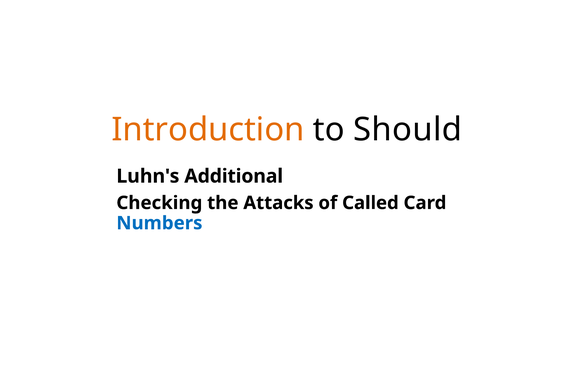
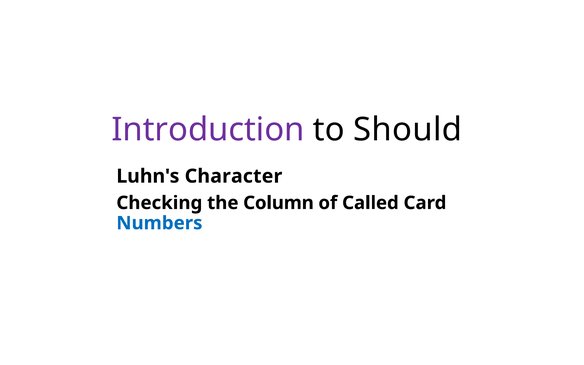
Introduction colour: orange -> purple
Additional: Additional -> Character
Attacks: Attacks -> Column
